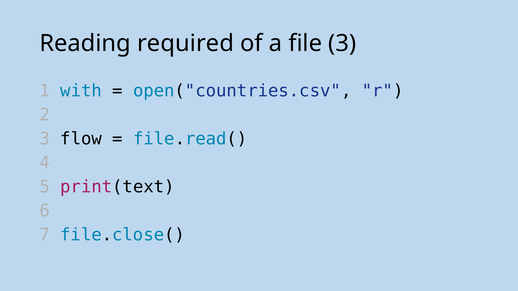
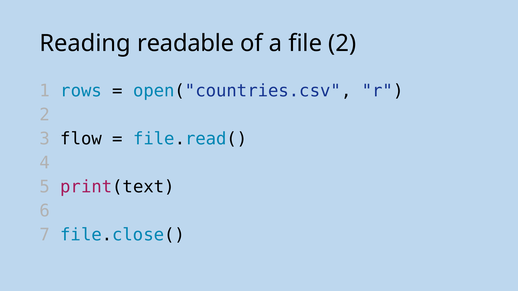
required: required -> readable
file 3: 3 -> 2
with: with -> rows
